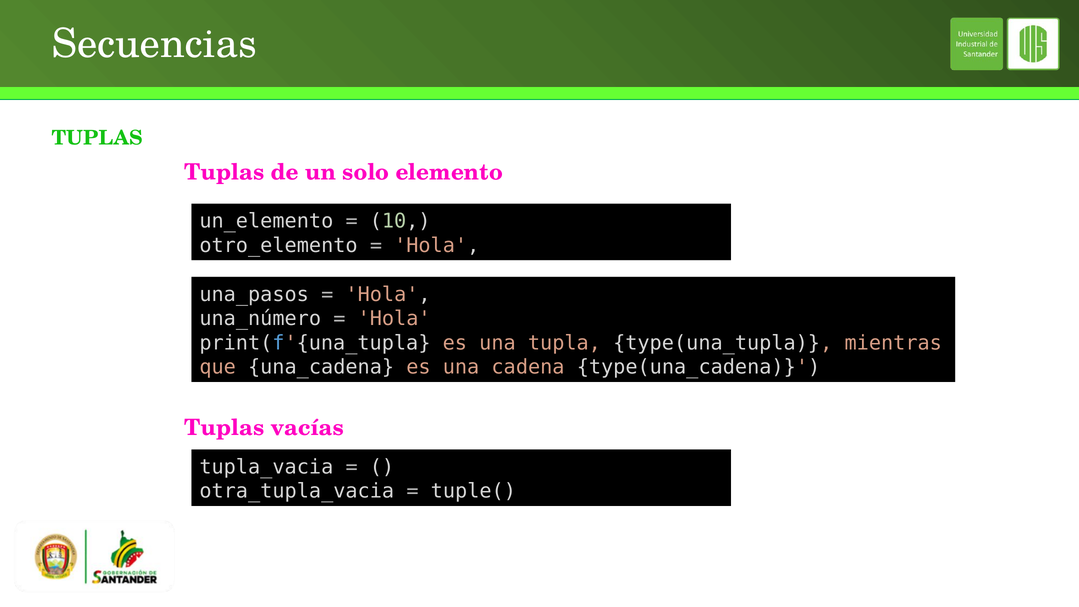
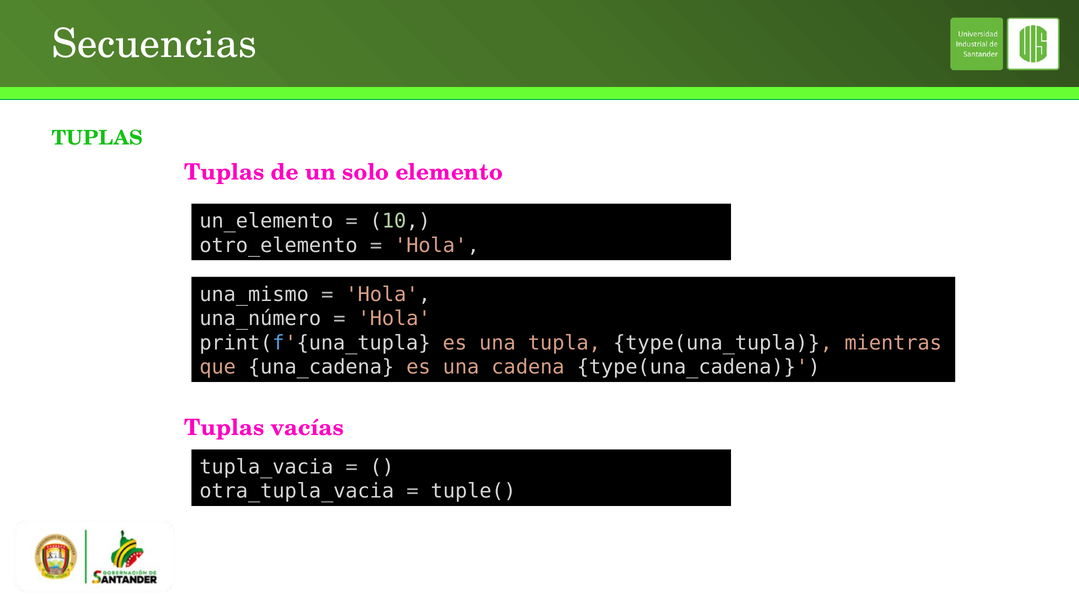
una_pasos: una_pasos -> una_mismo
